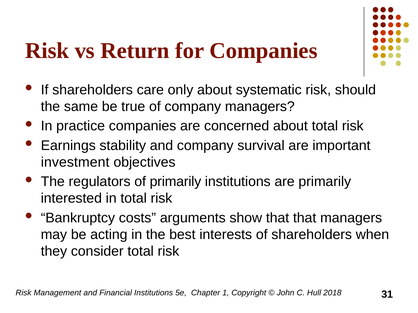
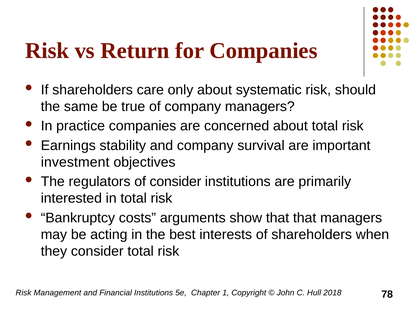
of primarily: primarily -> consider
31: 31 -> 78
